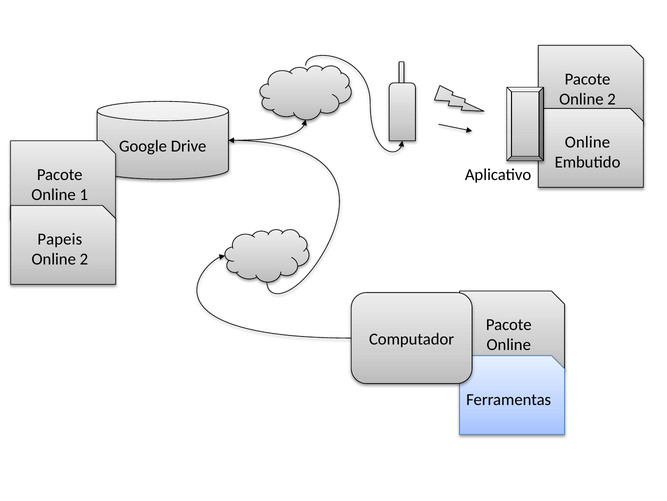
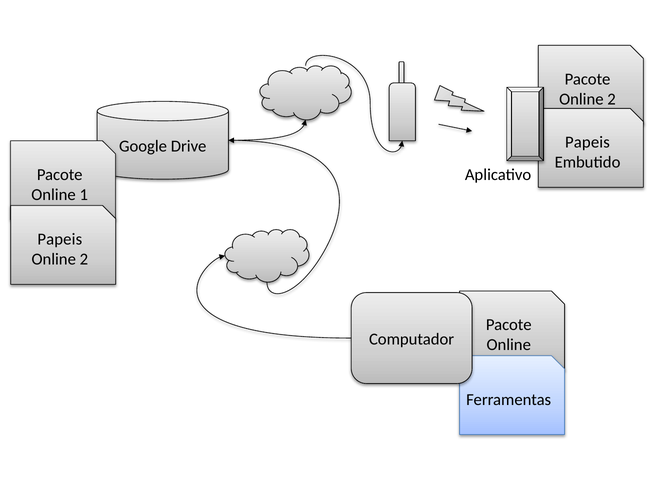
Online at (587, 142): Online -> Papeis
